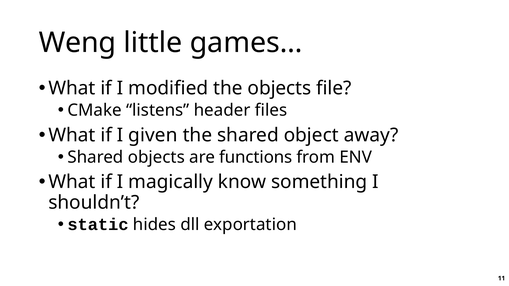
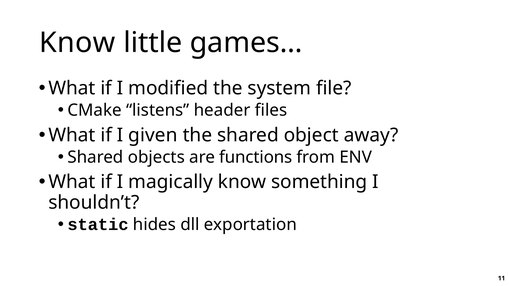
Weng at (77, 43): Weng -> Know
the objects: objects -> system
